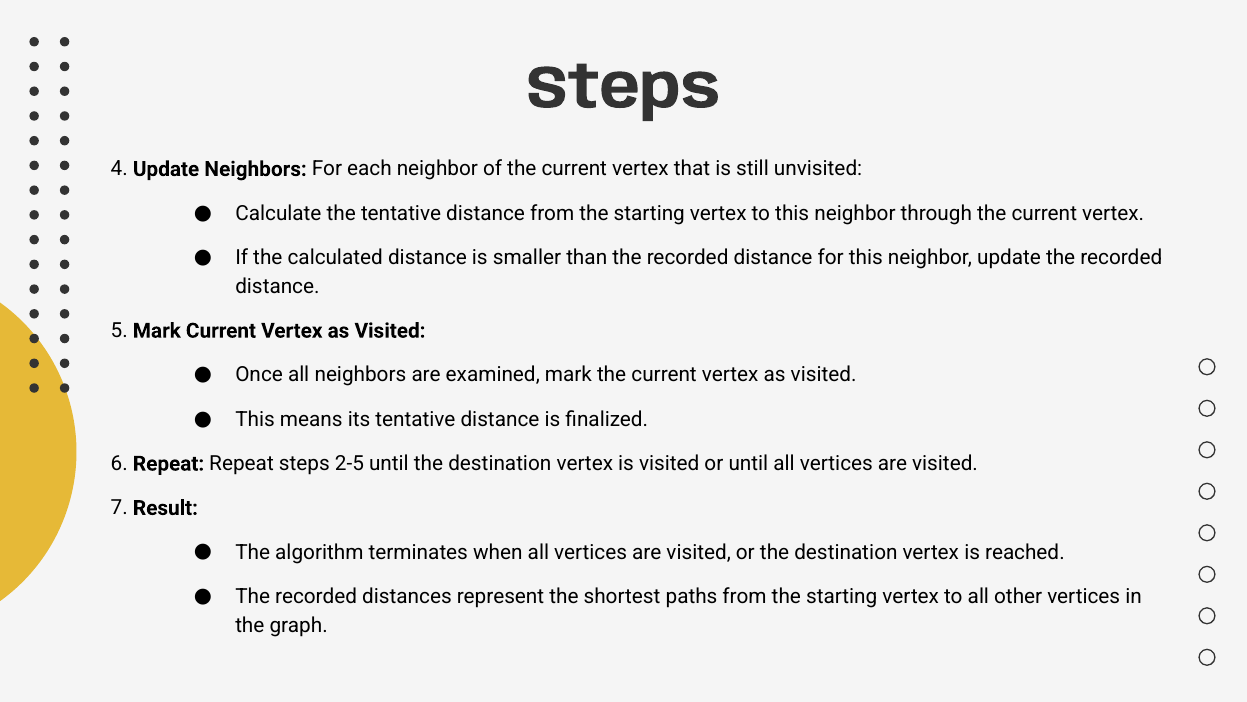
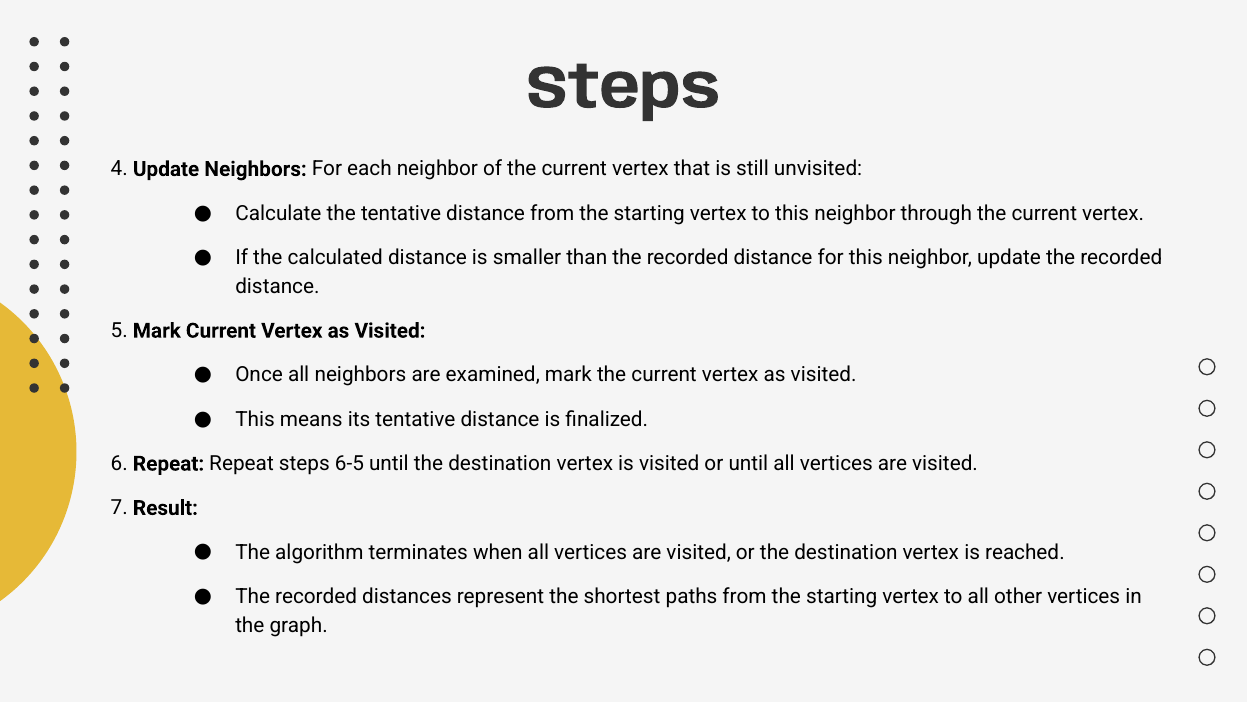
2-5: 2-5 -> 6-5
